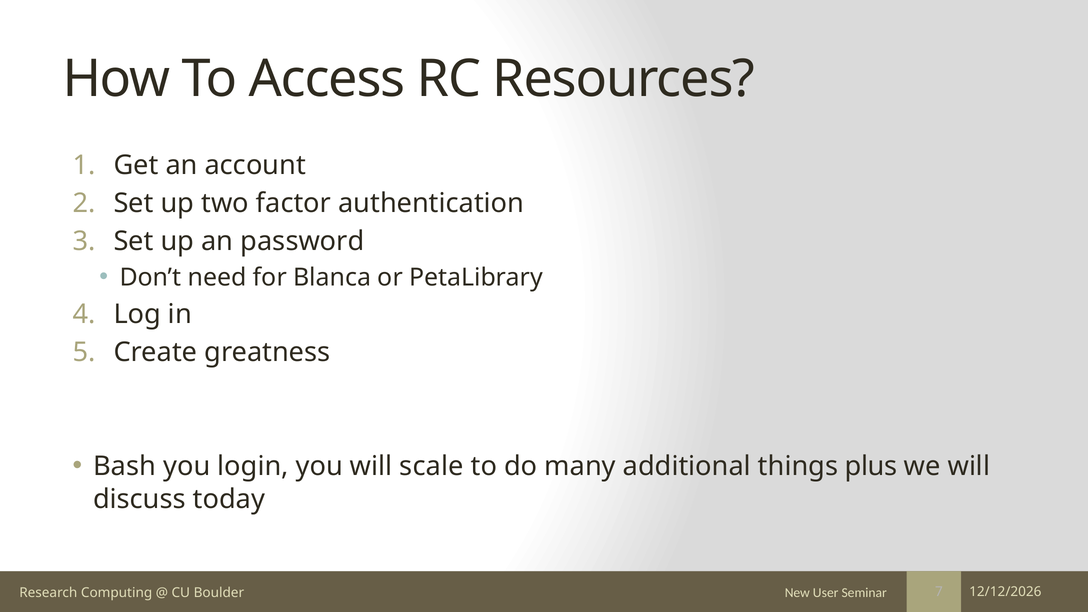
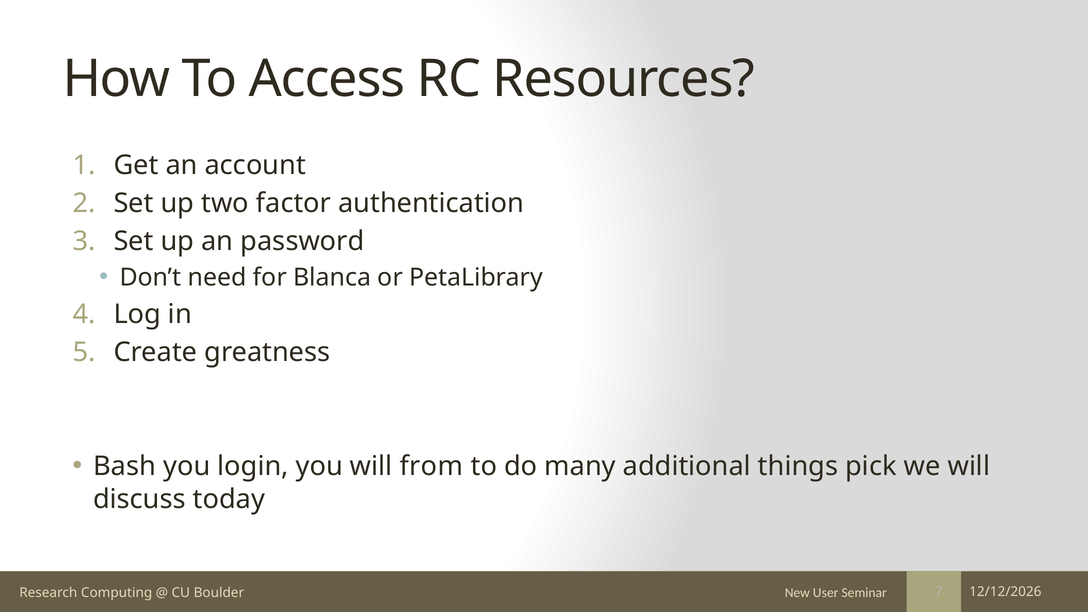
scale: scale -> from
plus: plus -> pick
